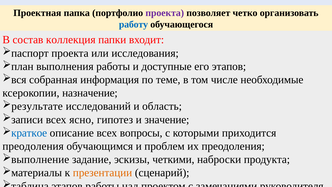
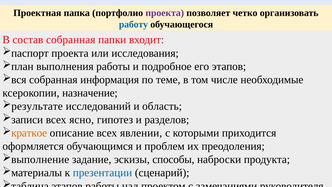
состав коллекция: коллекция -> собранная
доступные: доступные -> подробное
значение: значение -> разделов
краткое colour: blue -> orange
вопросы: вопросы -> явлении
преодоления at (33, 146): преодоления -> оформляется
четкими: четкими -> способы
презентации colour: orange -> blue
